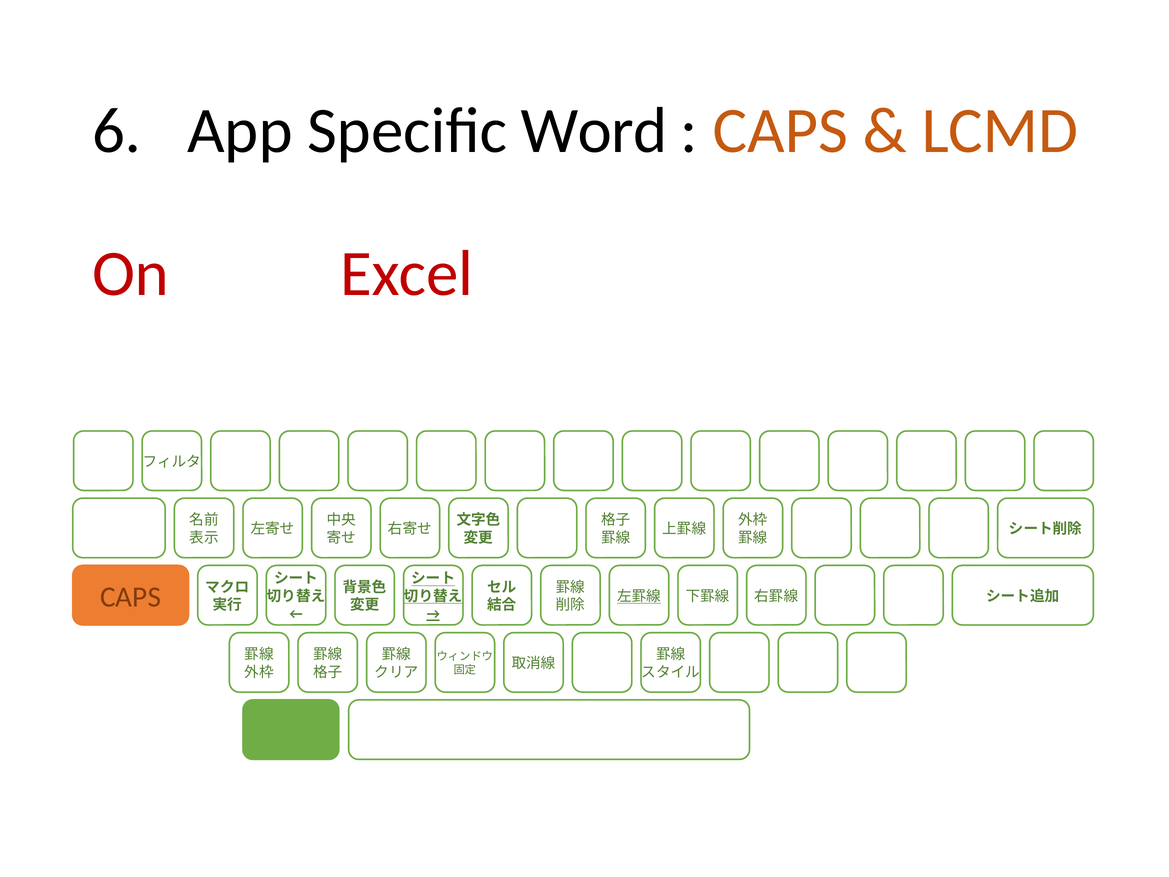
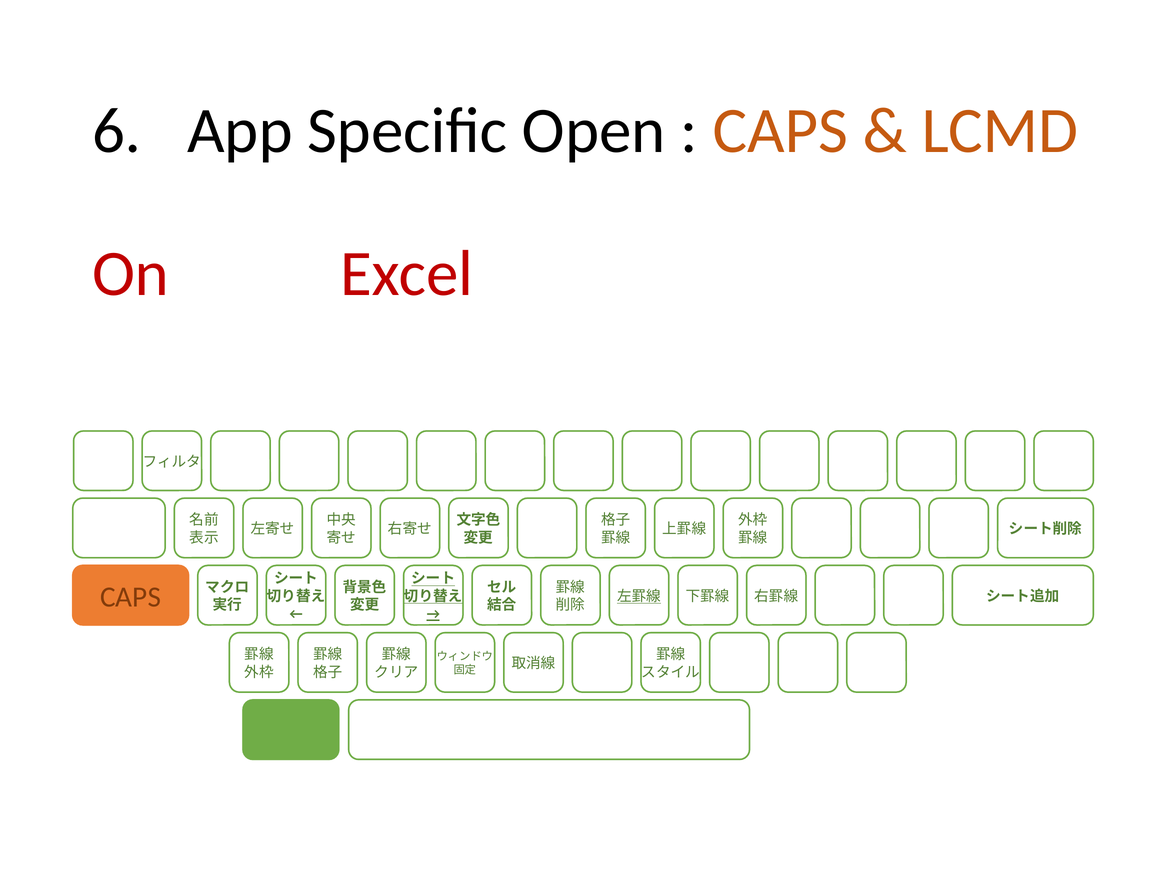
Word: Word -> Open
